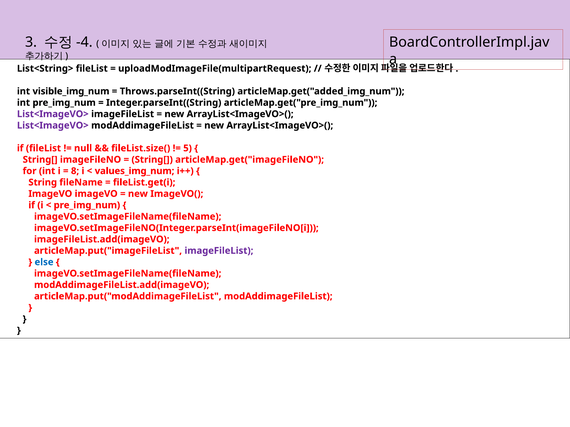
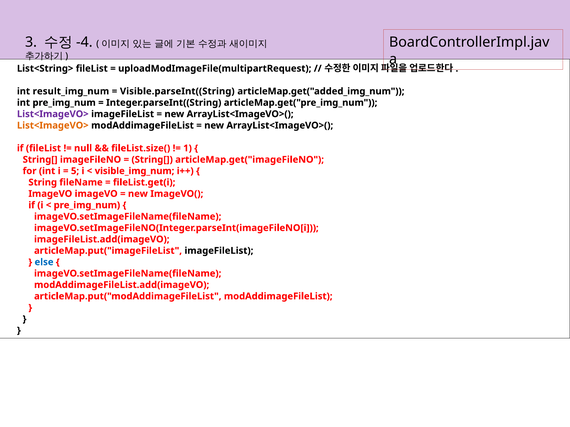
visible_img_num: visible_img_num -> result_img_num
Throws.parseInt((String: Throws.parseInt((String -> Visible.parseInt((String
List<ImageVO> at (53, 126) colour: purple -> orange
5: 5 -> 1
8: 8 -> 5
values_img_num: values_img_num -> visible_img_num
imageFileList at (219, 251) colour: purple -> black
